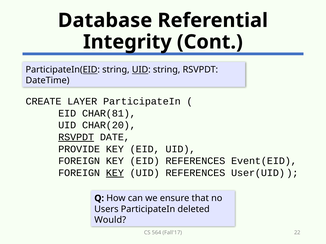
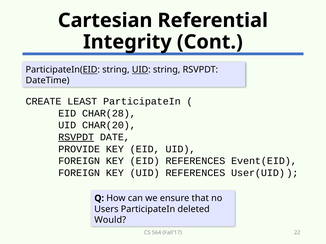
Database: Database -> Cartesian
LAYER: LAYER -> LEAST
CHAR(81: CHAR(81 -> CHAR(28
KEY at (115, 173) underline: present -> none
